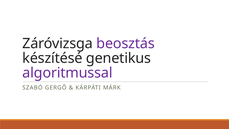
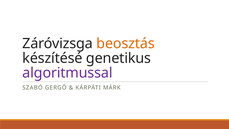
beosztás colour: purple -> orange
